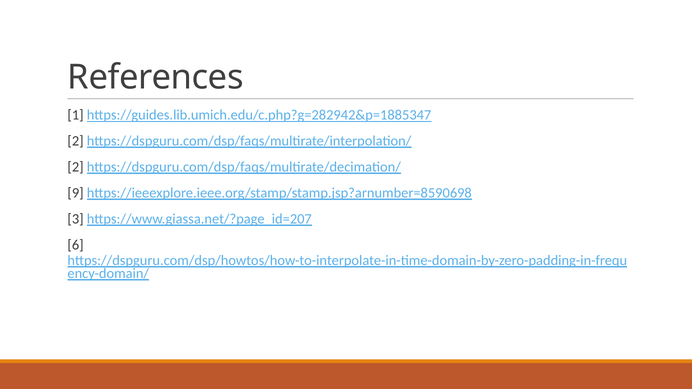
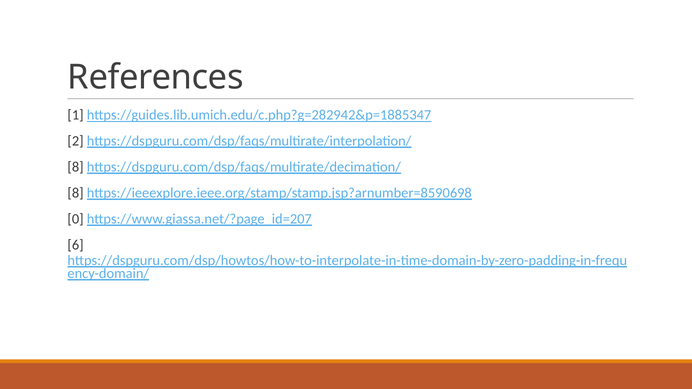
2 at (76, 167): 2 -> 8
9 at (76, 193): 9 -> 8
3: 3 -> 0
